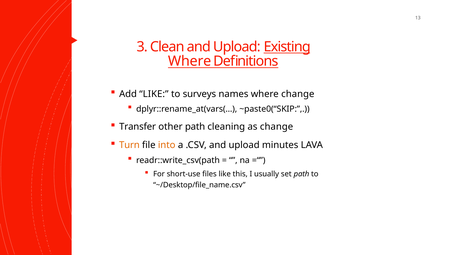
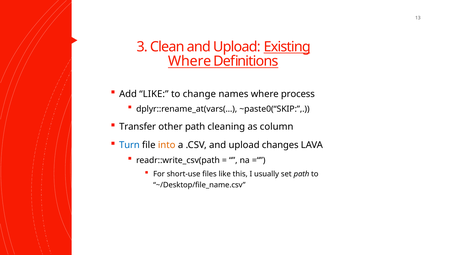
surveys: surveys -> change
where change: change -> process
as change: change -> column
Turn colour: orange -> blue
minutes: minutes -> changes
